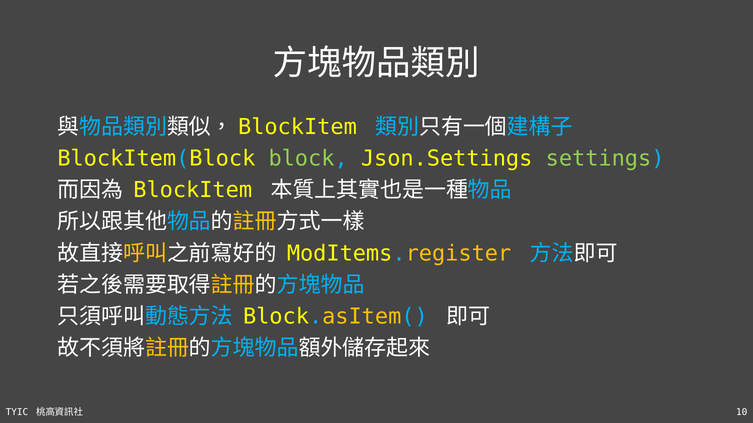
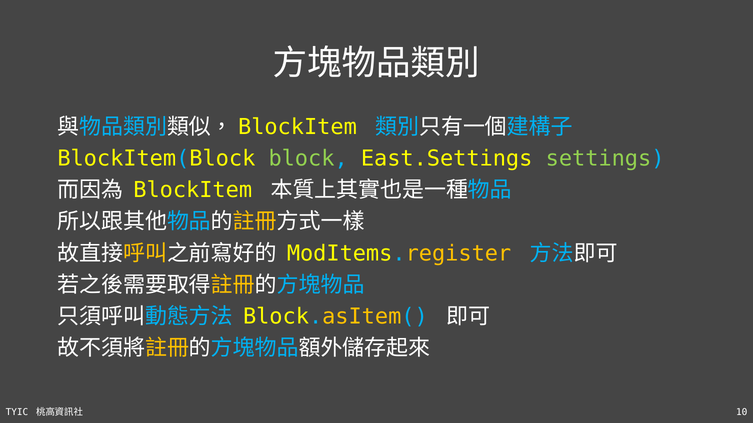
Json.Settings: Json.Settings -> East.Settings
